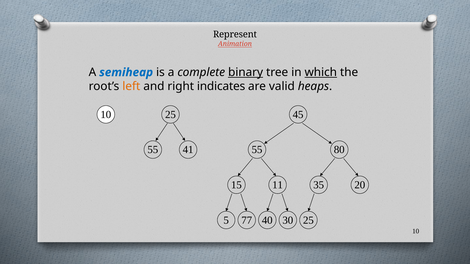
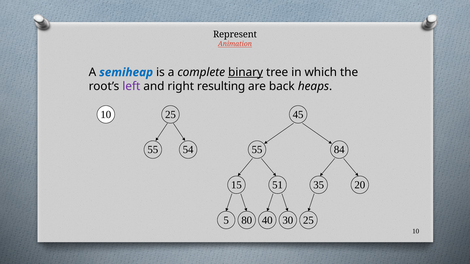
which underline: present -> none
left colour: orange -> purple
indicates: indicates -> resulting
valid: valid -> back
41: 41 -> 54
80: 80 -> 84
11: 11 -> 51
77: 77 -> 80
